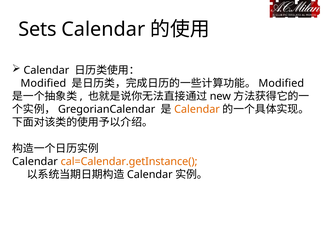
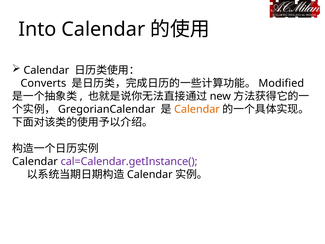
Sets: Sets -> Into
Modified at (43, 83): Modified -> Converts
cal=Calendar.getInstance( colour: orange -> purple
